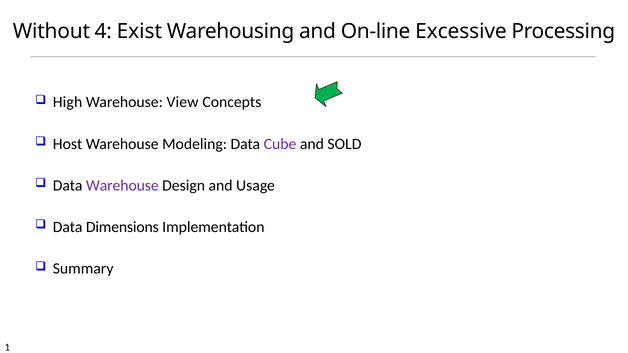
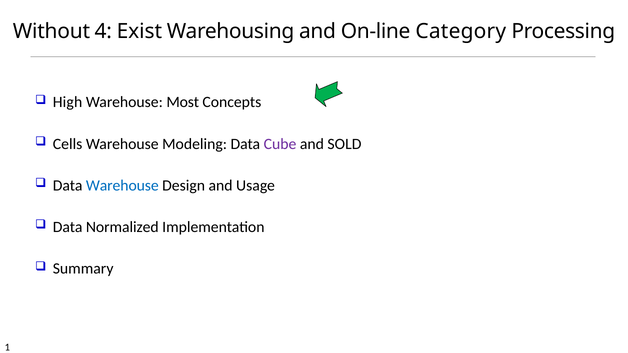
Excessive: Excessive -> Category
View: View -> Most
Host: Host -> Cells
Warehouse at (122, 186) colour: purple -> blue
Dimensions: Dimensions -> Normalized
